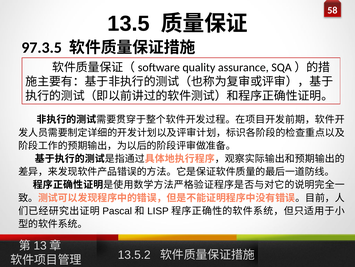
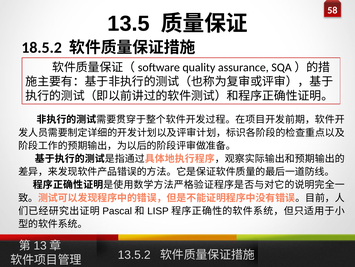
97.3.5: 97.3.5 -> 18.5.2
